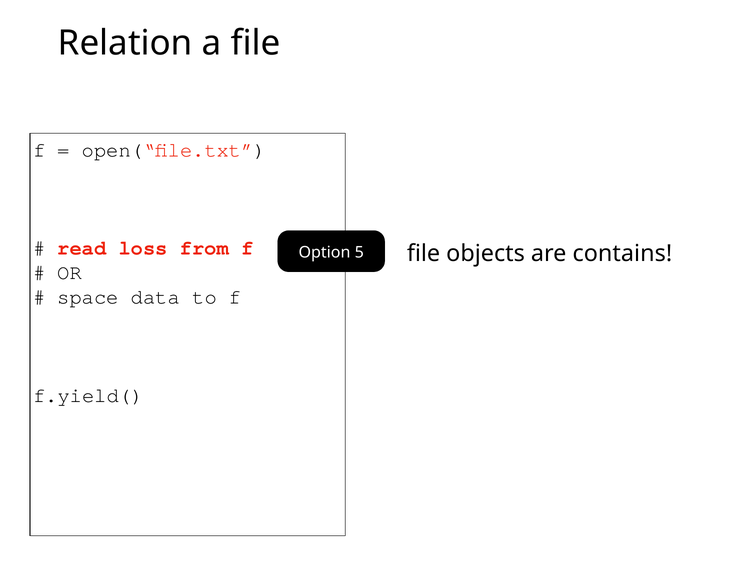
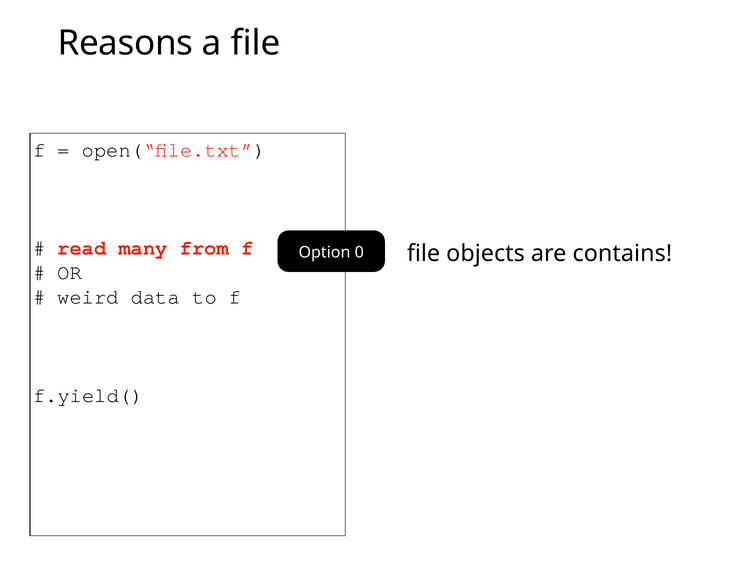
Relation: Relation -> Reasons
loss: loss -> many
5: 5 -> 0
space: space -> weird
